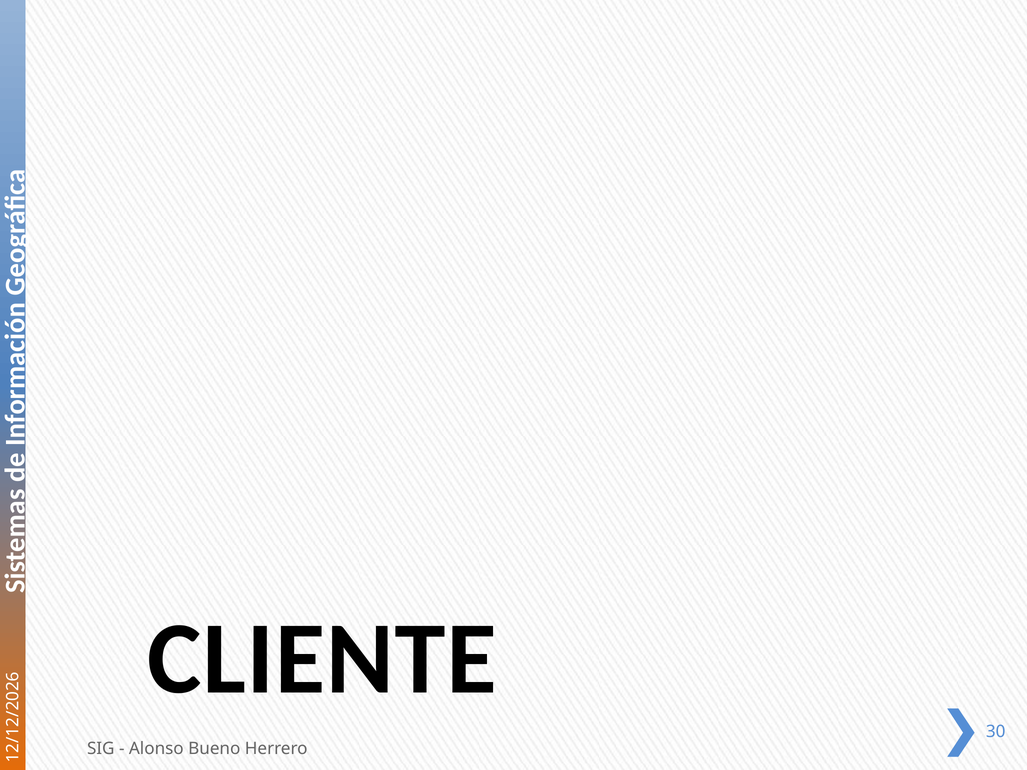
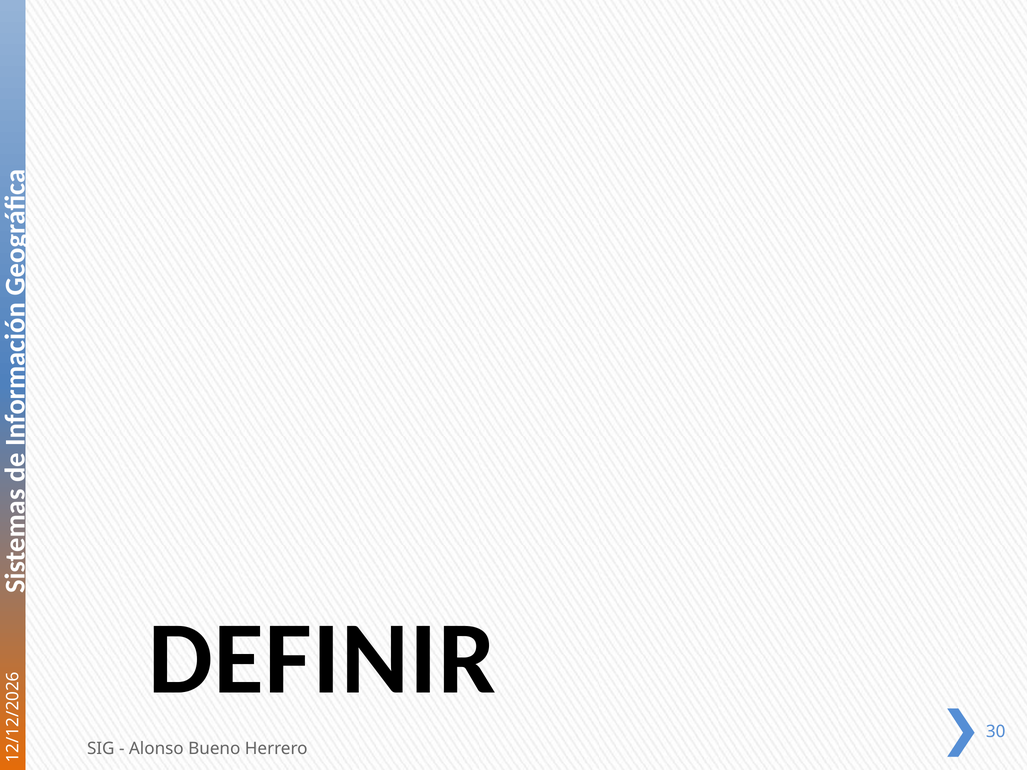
CLIENTE: CLIENTE -> DEFINIR
